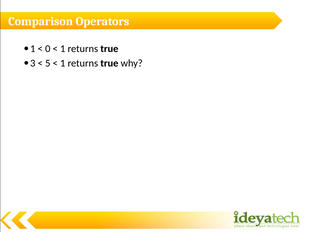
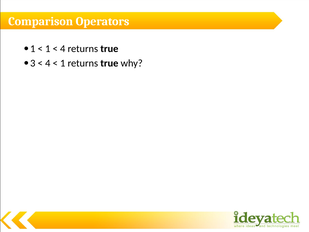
0 at (48, 49): 0 -> 1
1 at (63, 49): 1 -> 4
5 at (48, 63): 5 -> 4
